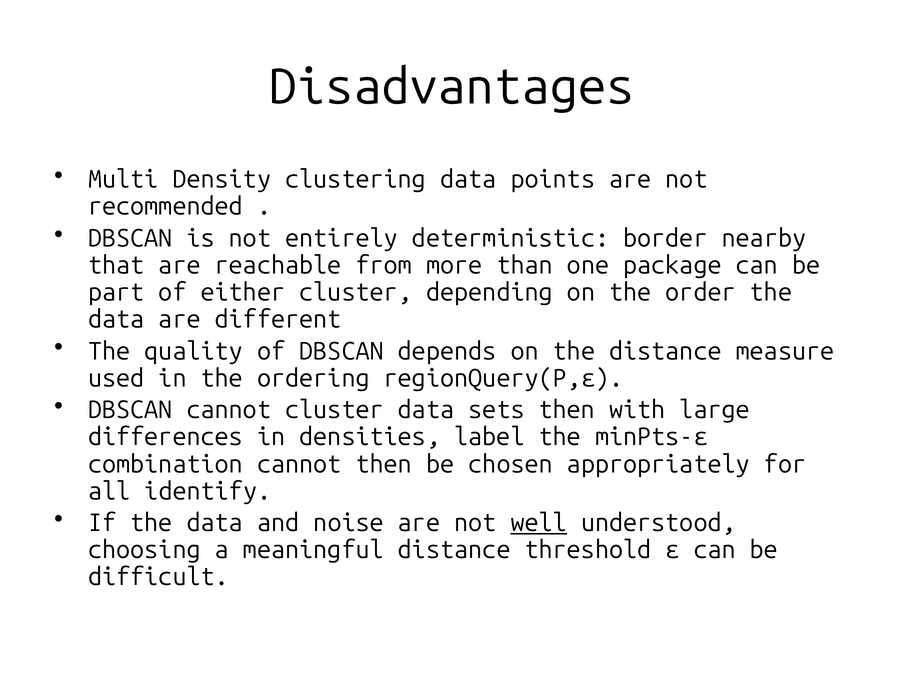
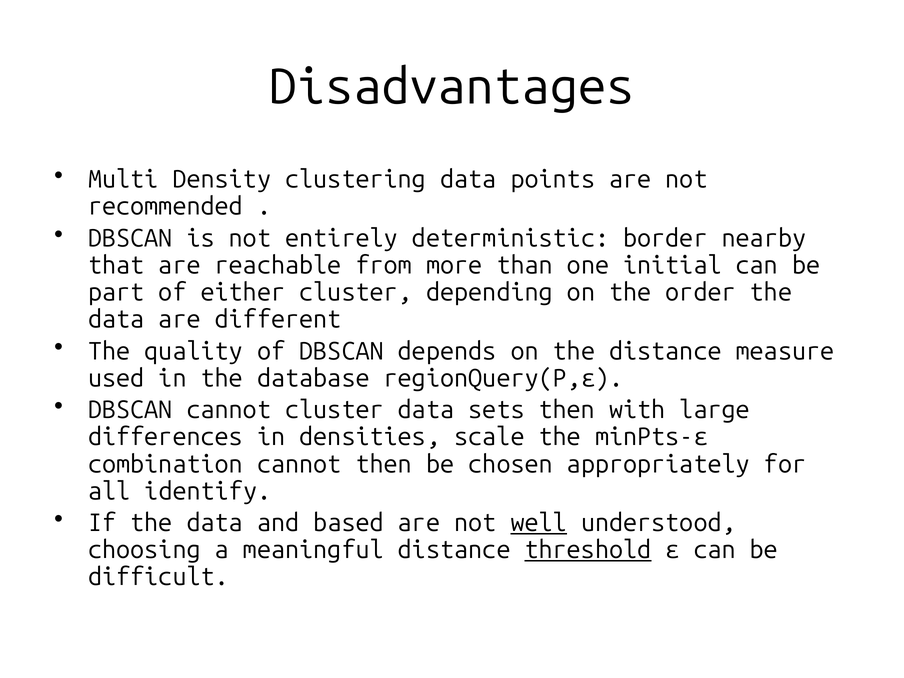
package: package -> initial
ordering: ordering -> database
label: label -> scale
noise: noise -> based
threshold underline: none -> present
